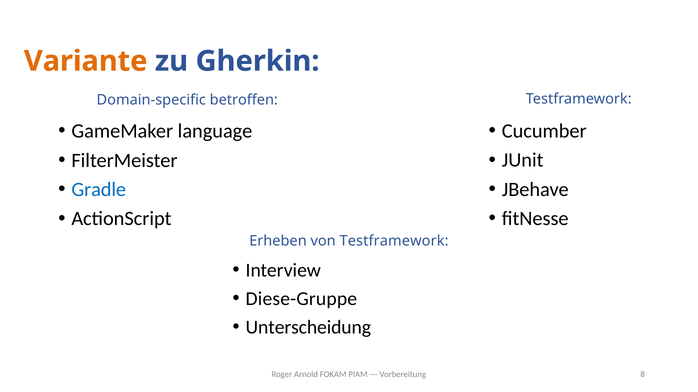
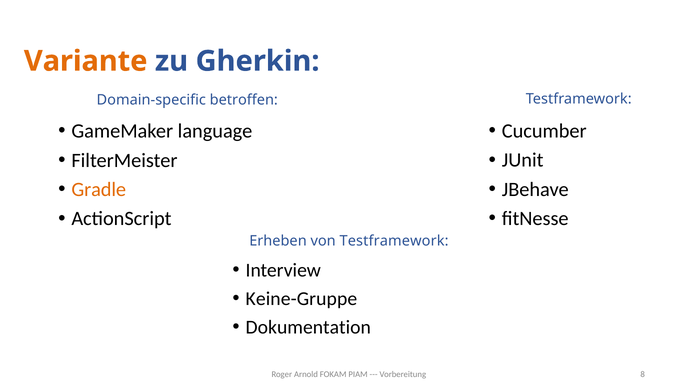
Gradle colour: blue -> orange
Diese-Gruppe: Diese-Gruppe -> Keine-Gruppe
Unterscheidung: Unterscheidung -> Dokumentation
